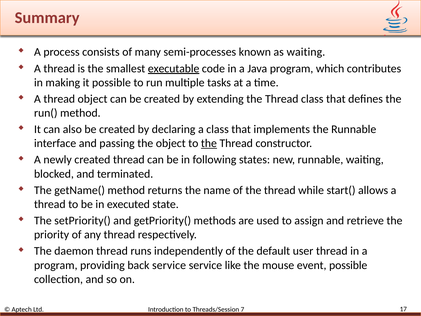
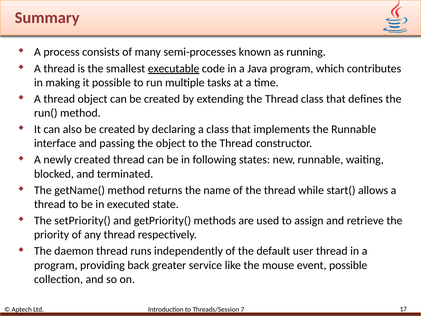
as waiting: waiting -> running
the at (209, 143) underline: present -> none
back service: service -> greater
